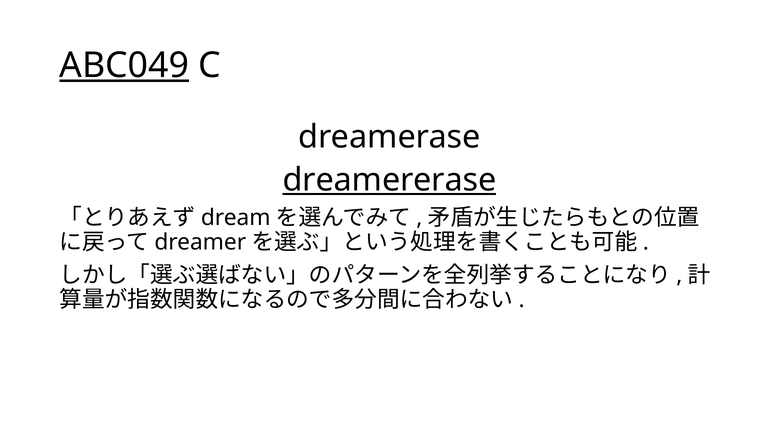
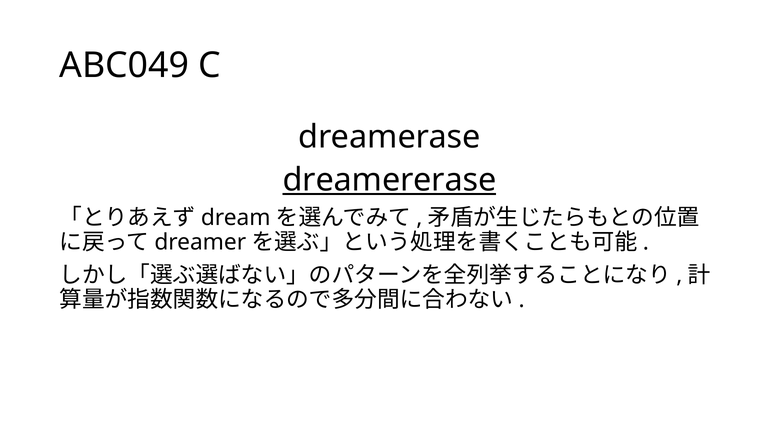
ABC049 underline: present -> none
